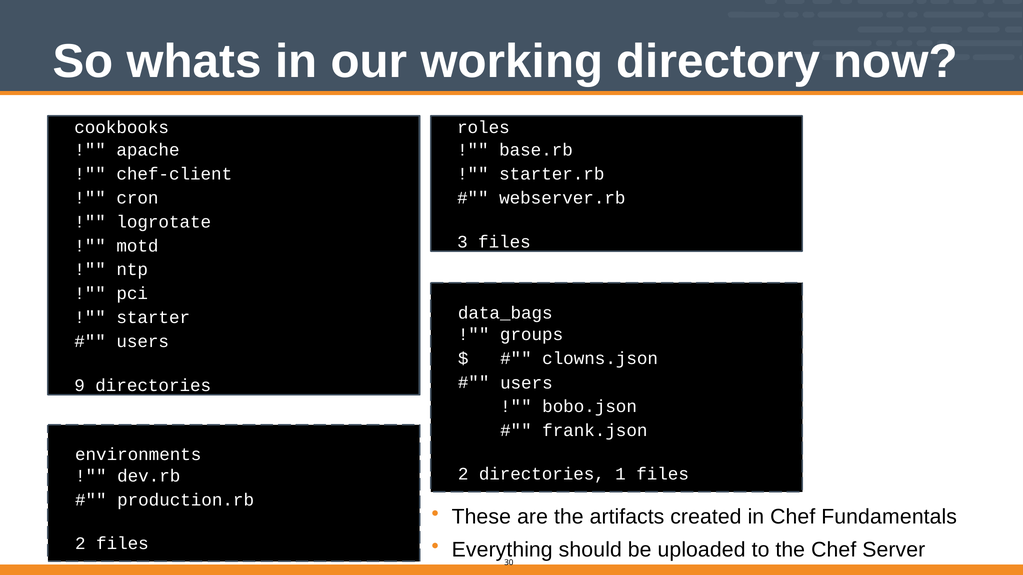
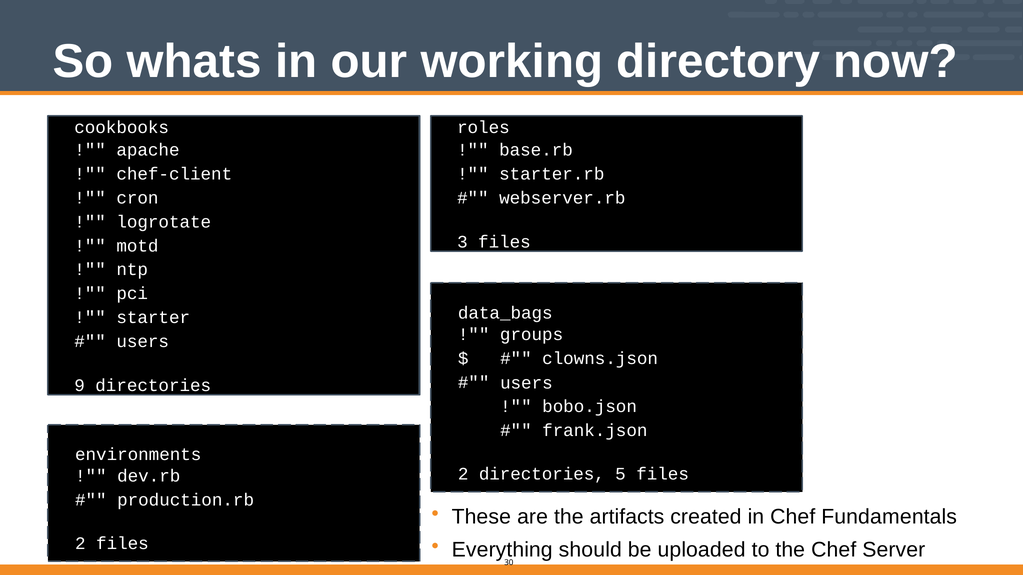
1: 1 -> 5
